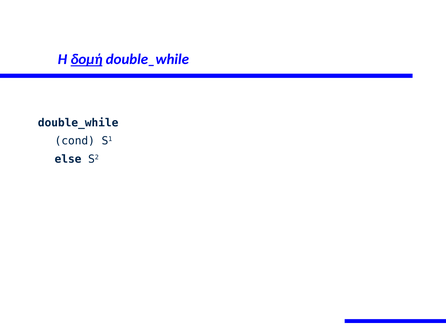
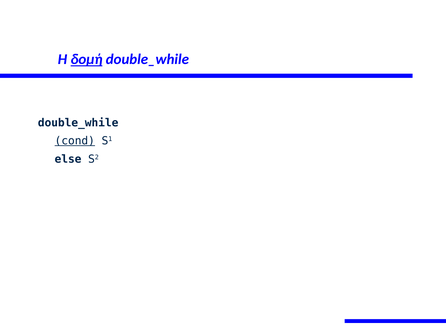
cond underline: none -> present
